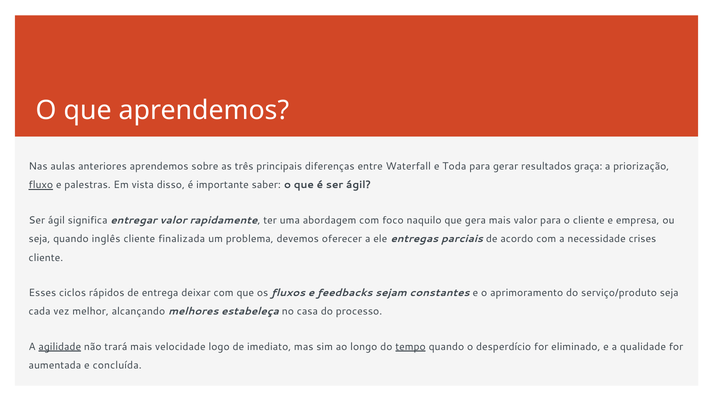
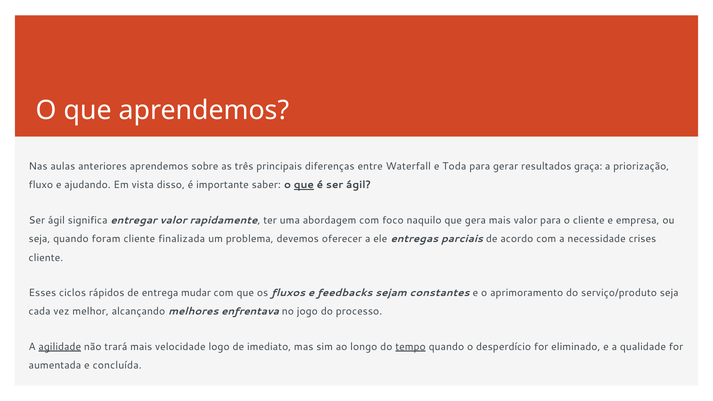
fluxo underline: present -> none
palestras: palestras -> ajudando
que at (304, 185) underline: none -> present
inglês: inglês -> foram
deixar: deixar -> mudar
estabeleça: estabeleça -> enfrentava
casa: casa -> jogo
